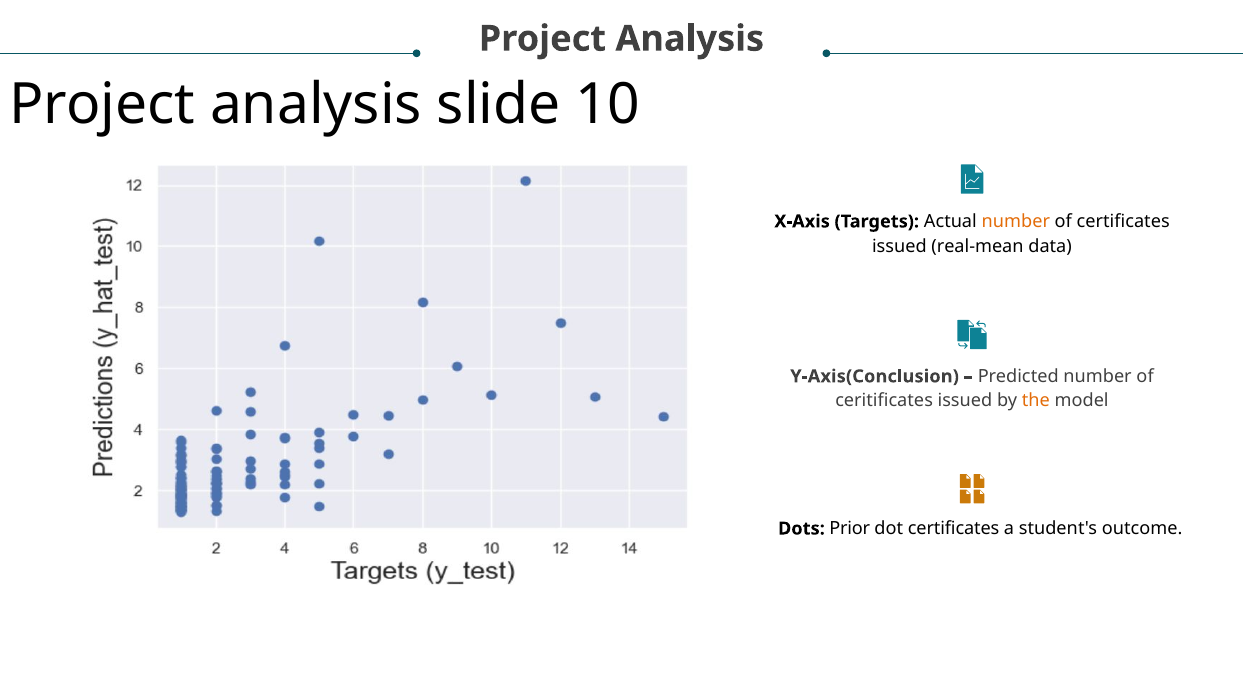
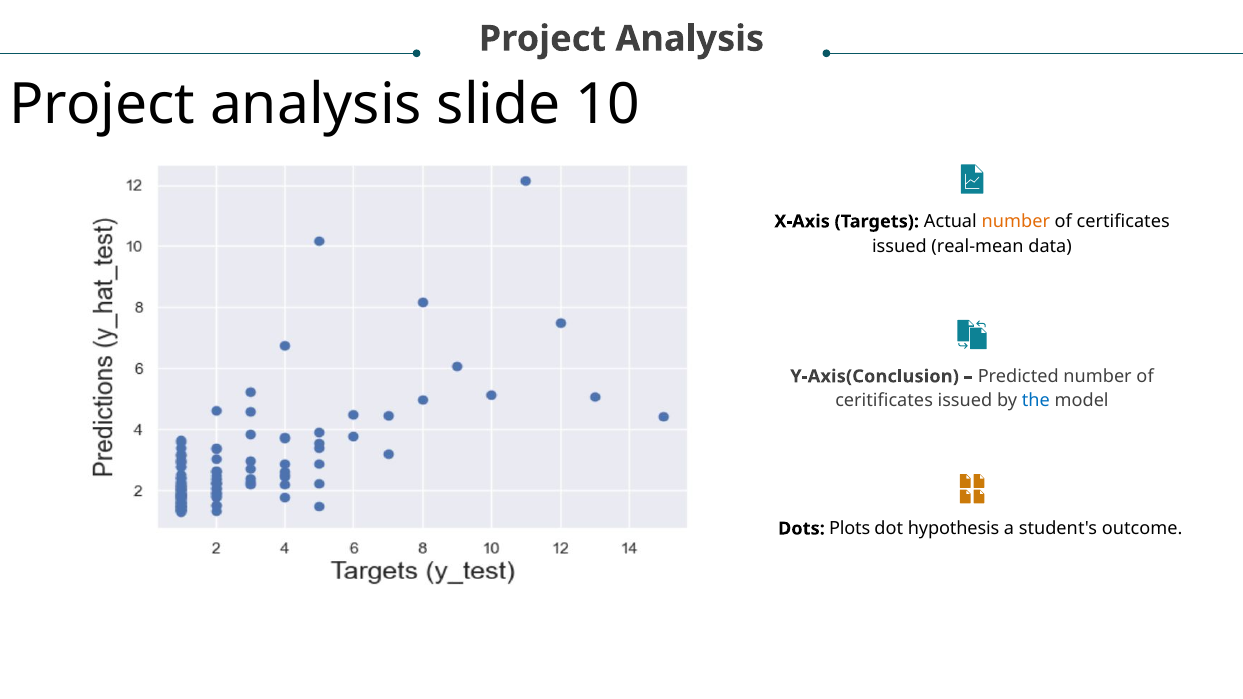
the colour: orange -> blue
Prior: Prior -> Plots
dot certificates: certificates -> hypothesis
